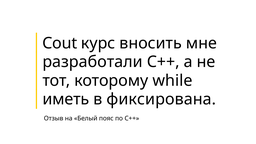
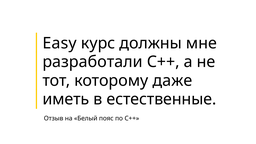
Cout: Cout -> Easy
вносить: вносить -> должны
while: while -> даже
фиксирована: фиксирована -> естественные
